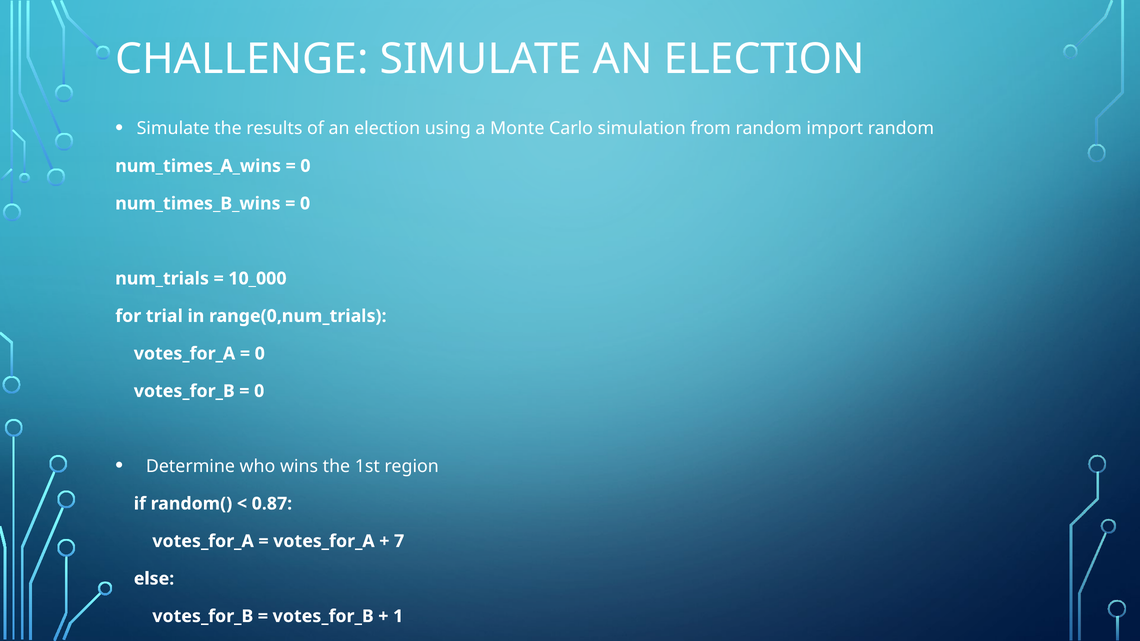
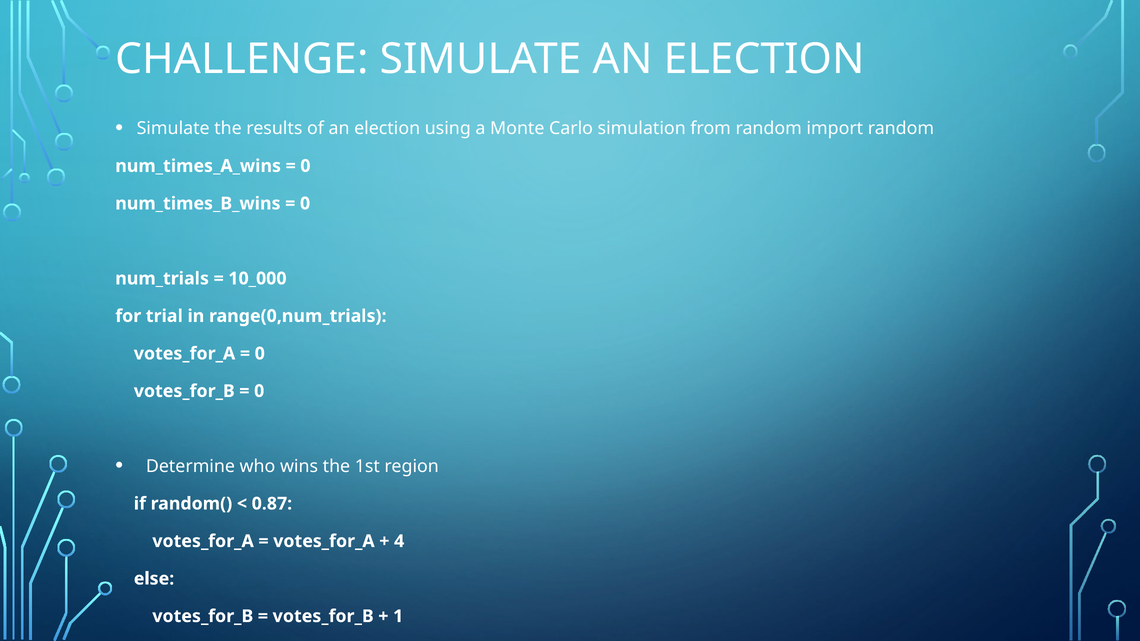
7: 7 -> 4
